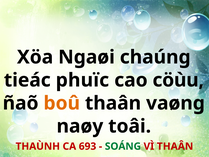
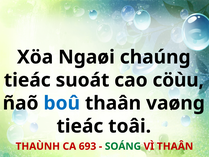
phuïc: phuïc -> suoát
boû colour: orange -> blue
naøy at (80, 126): naøy -> tieác
